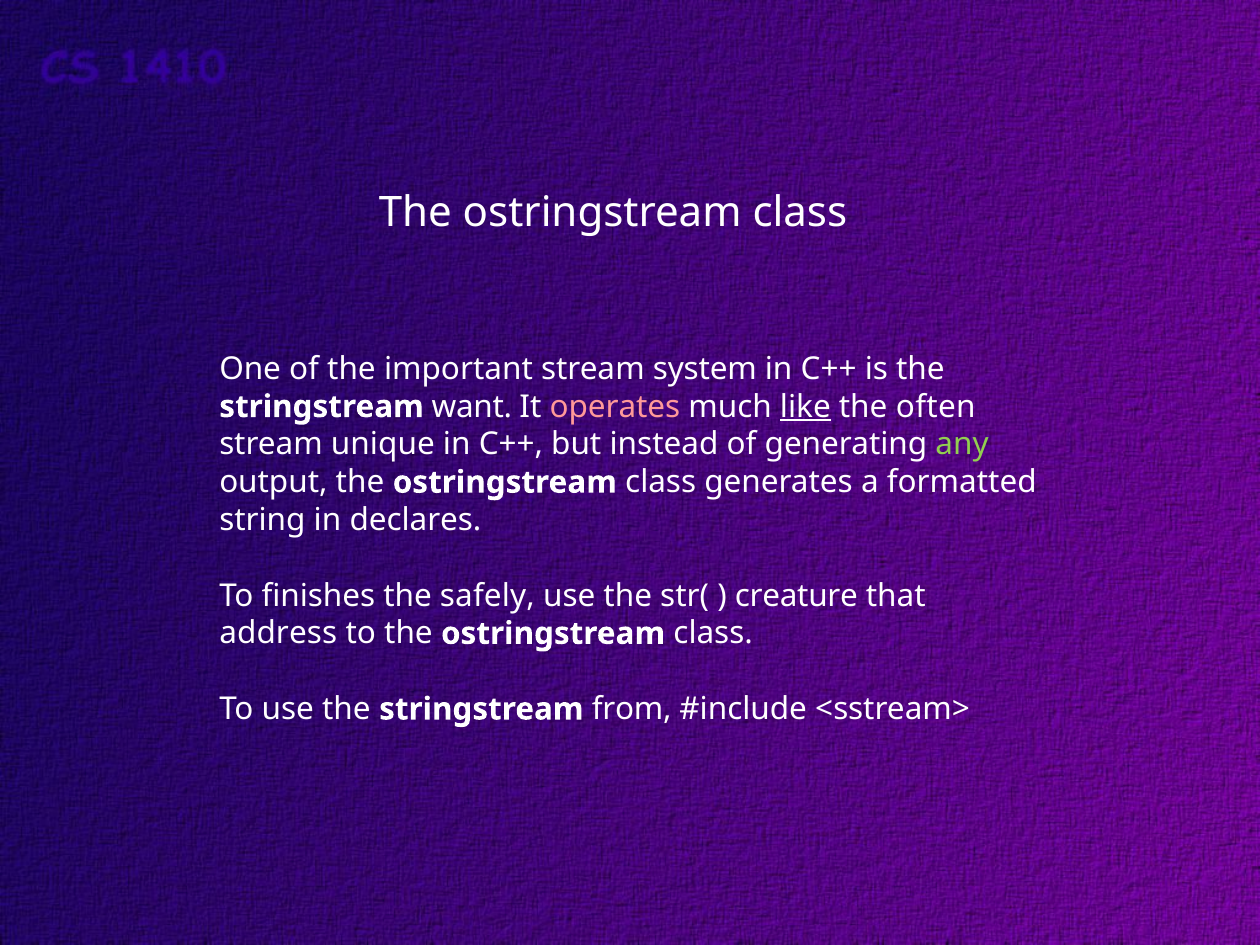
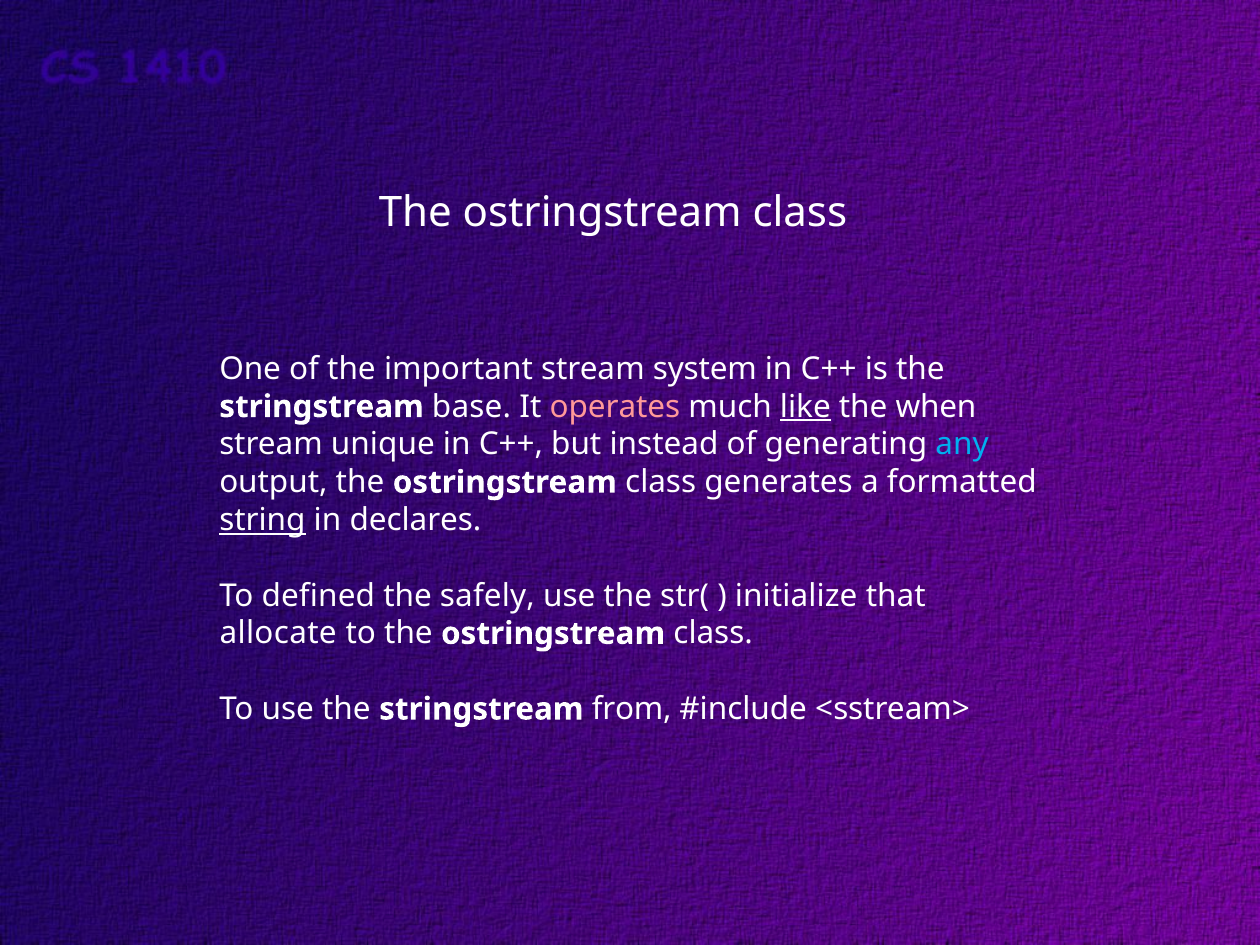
want: want -> base
often: often -> when
any colour: light green -> light blue
string underline: none -> present
finishes: finishes -> defined
creature: creature -> initialize
address: address -> allocate
